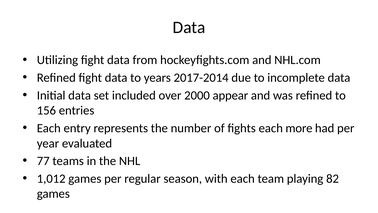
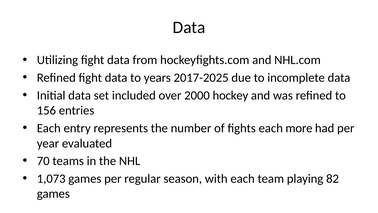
2017-2014: 2017-2014 -> 2017-2025
appear: appear -> hockey
77: 77 -> 70
1,012: 1,012 -> 1,073
